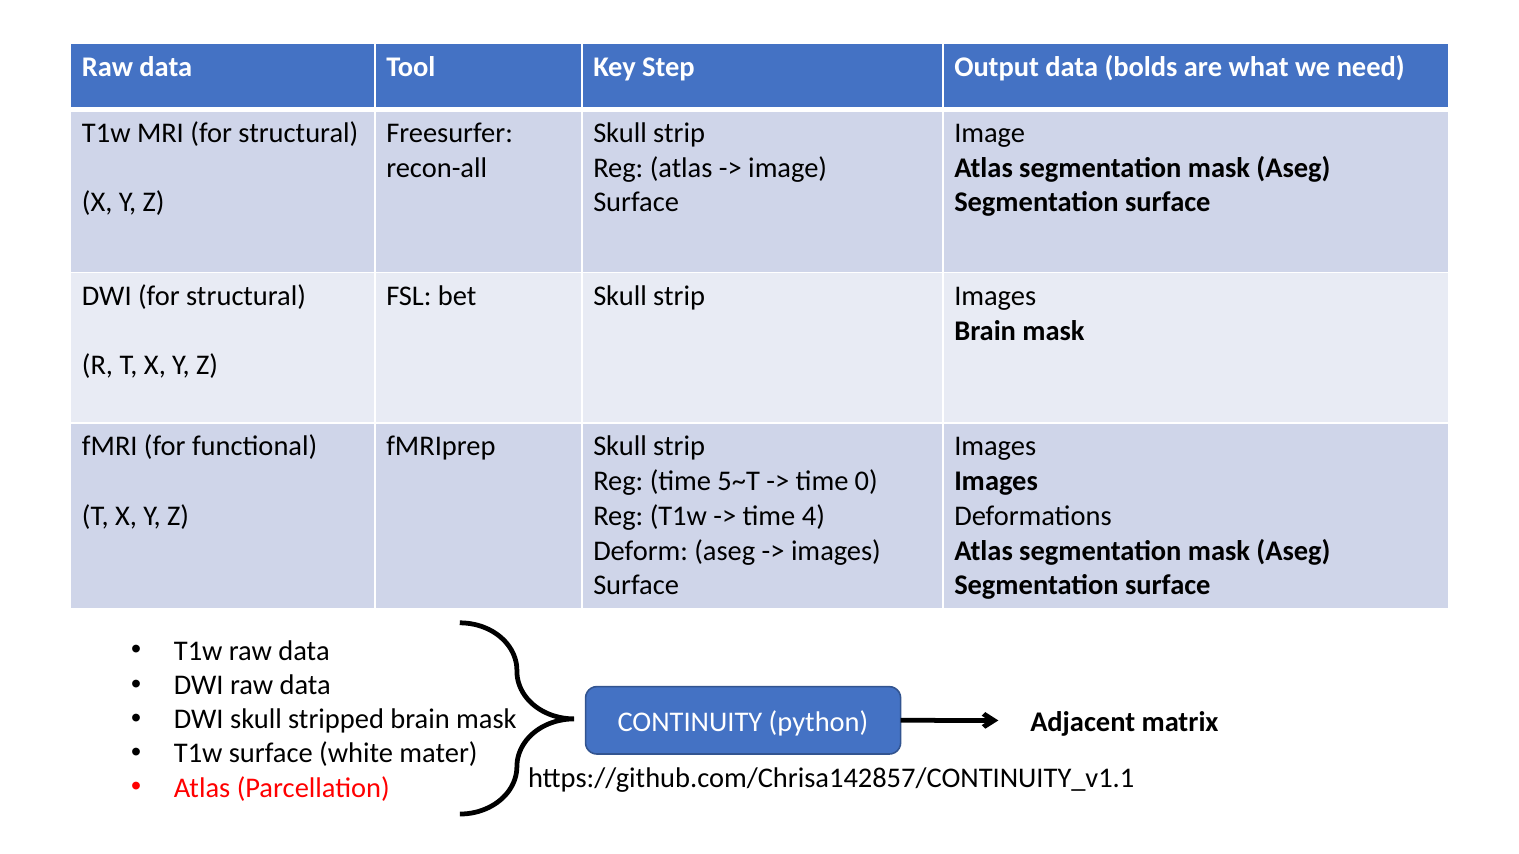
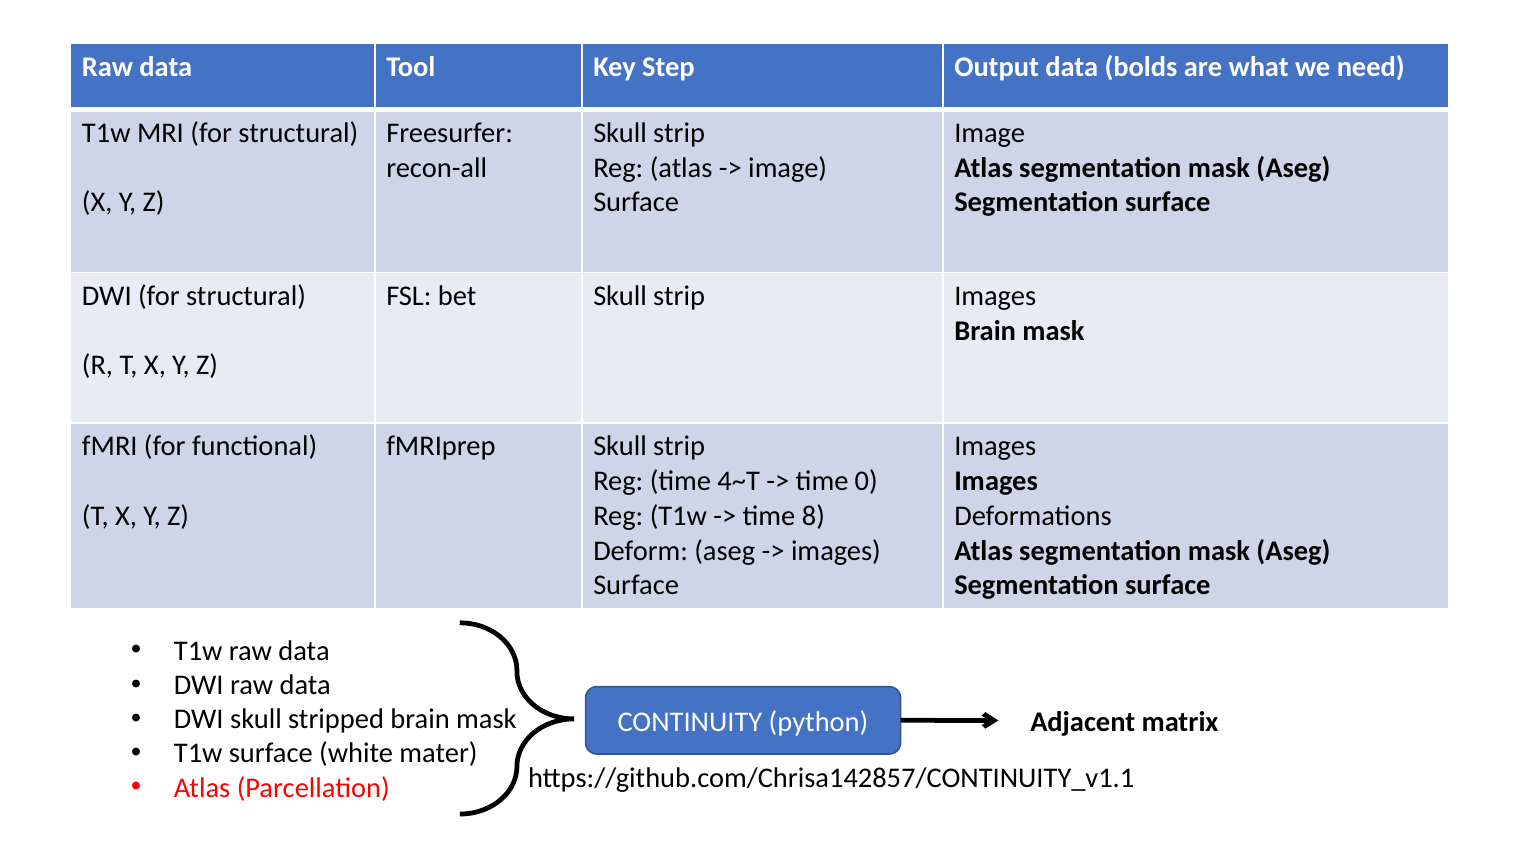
5~T: 5~T -> 4~T
4: 4 -> 8
